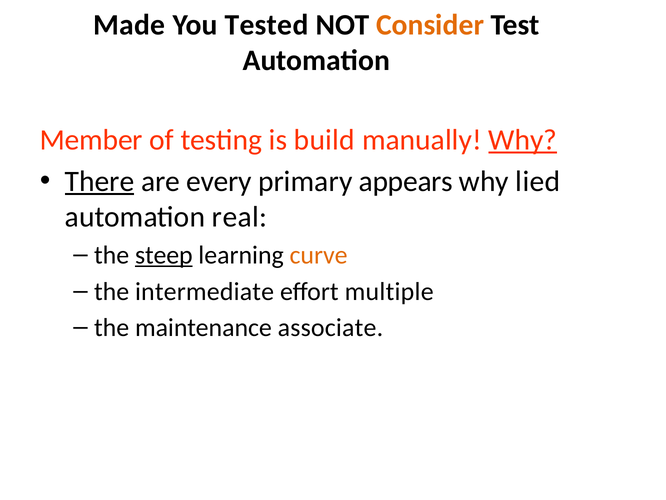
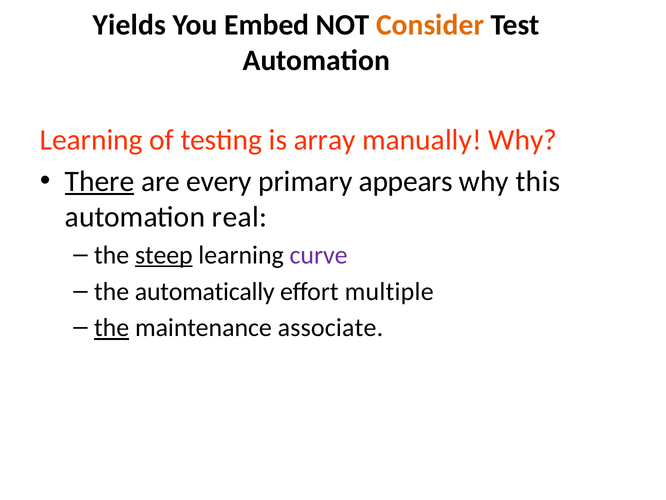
Made: Made -> Yields
Tested: Tested -> Embed
Member at (91, 140): Member -> Learning
build: build -> array
Why at (523, 140) underline: present -> none
lied: lied -> this
curve colour: orange -> purple
intermediate: intermediate -> automatically
the at (112, 328) underline: none -> present
